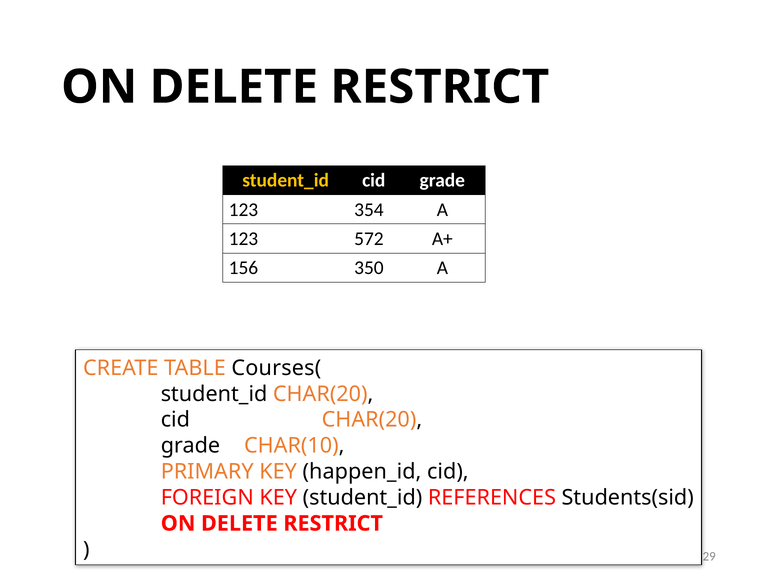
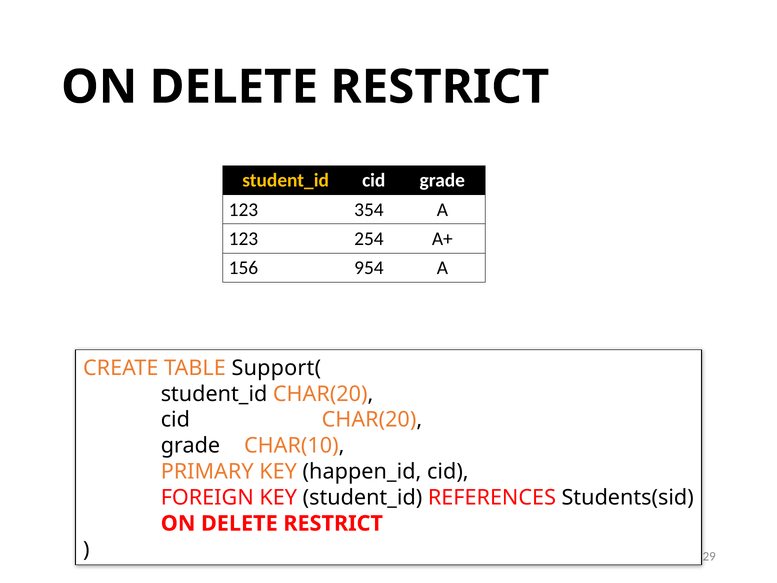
572: 572 -> 254
350: 350 -> 954
Courses(: Courses( -> Support(
